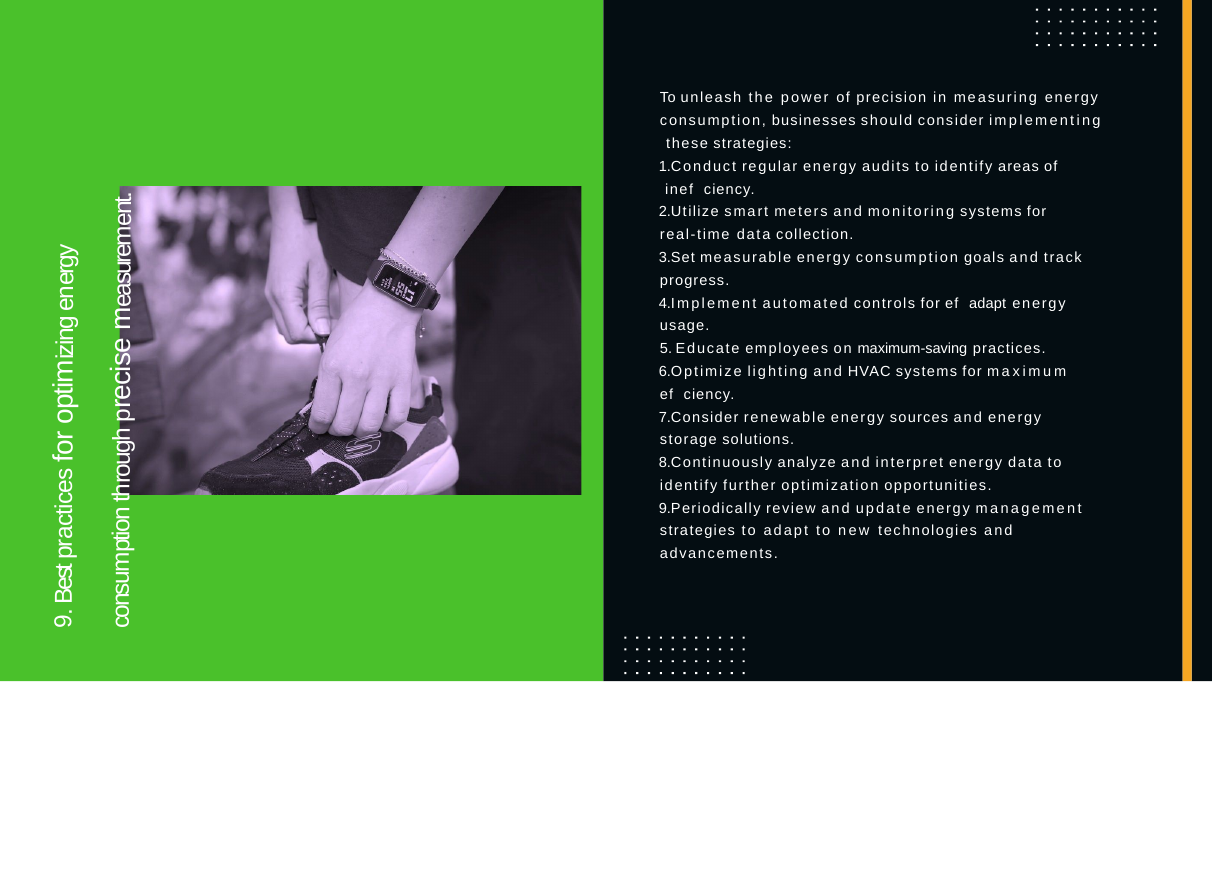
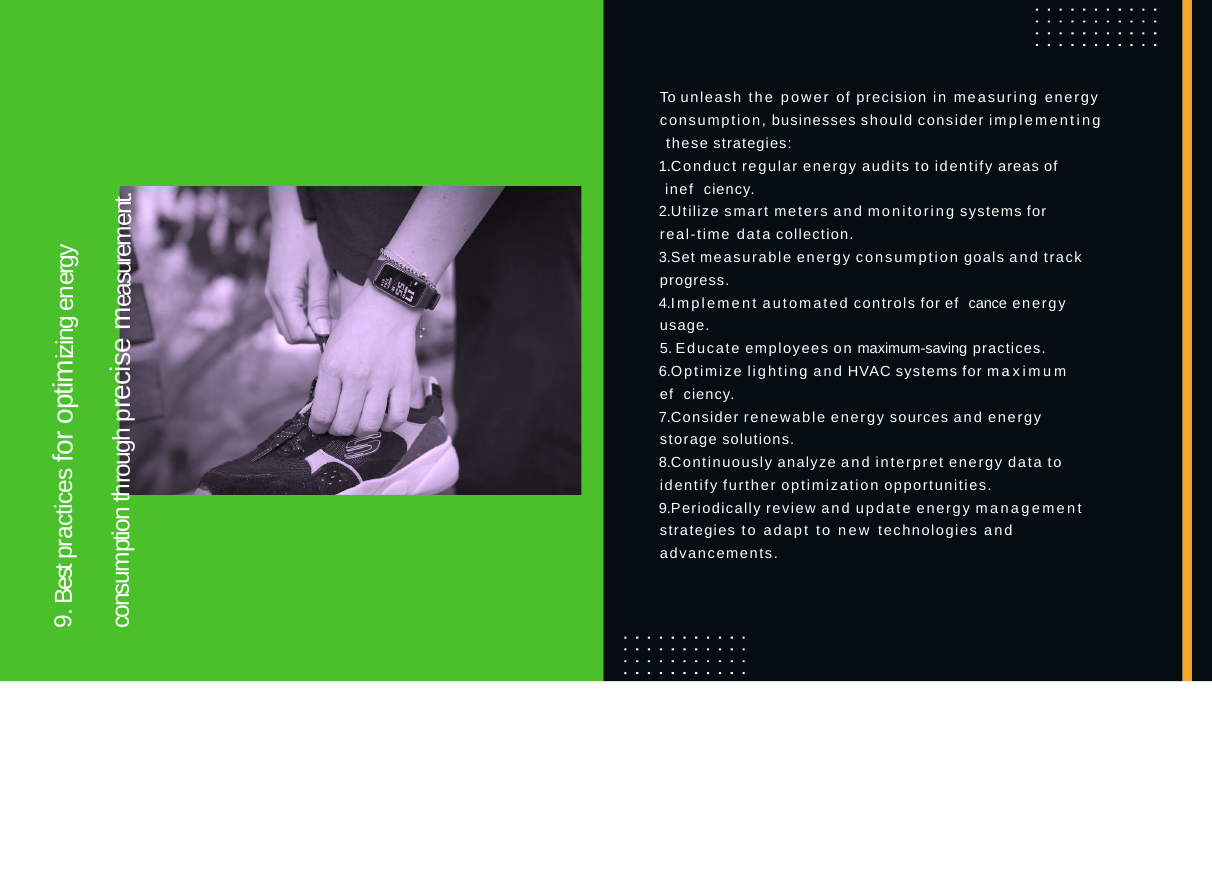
ef adapt: adapt -> cance
